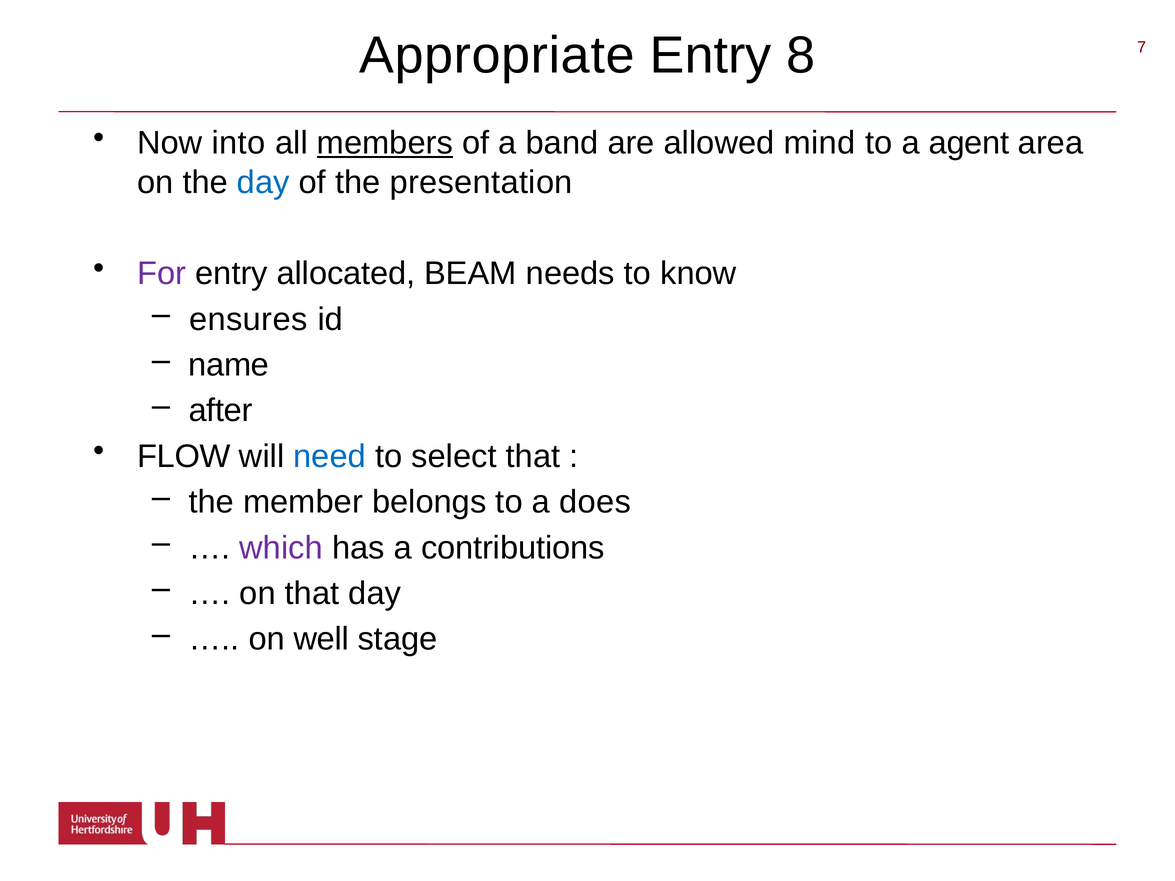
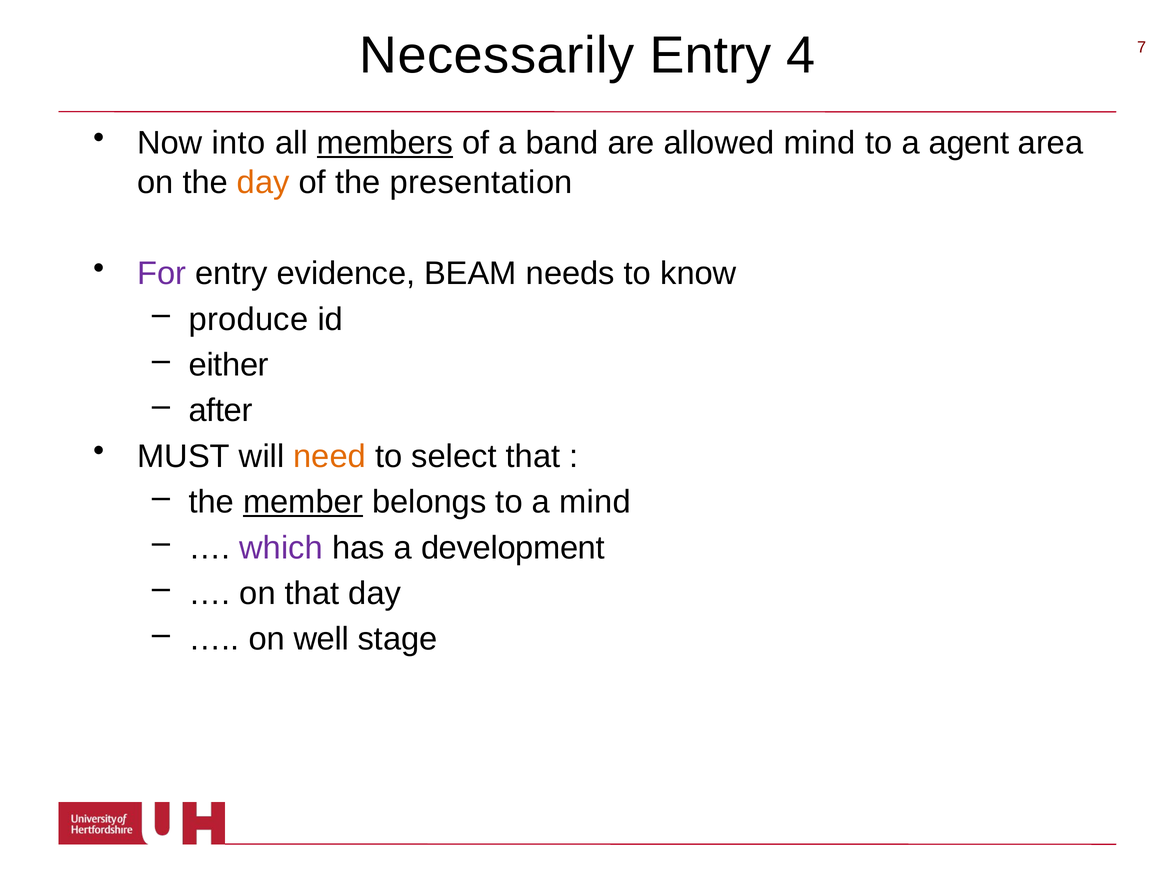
Appropriate: Appropriate -> Necessarily
8: 8 -> 4
day at (263, 182) colour: blue -> orange
allocated: allocated -> evidence
ensures: ensures -> produce
name: name -> either
FLOW: FLOW -> MUST
need colour: blue -> orange
member underline: none -> present
a does: does -> mind
contributions: contributions -> development
